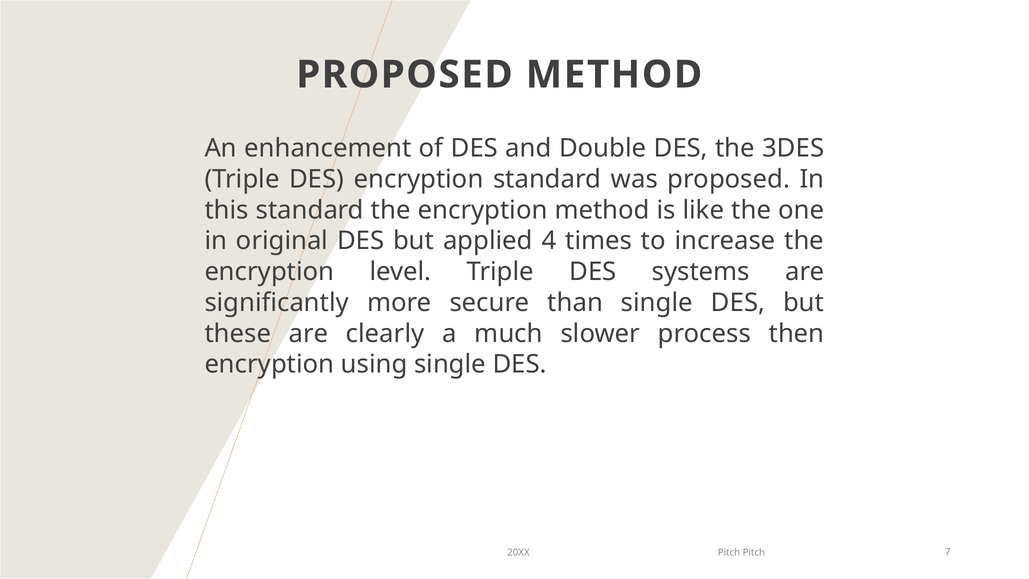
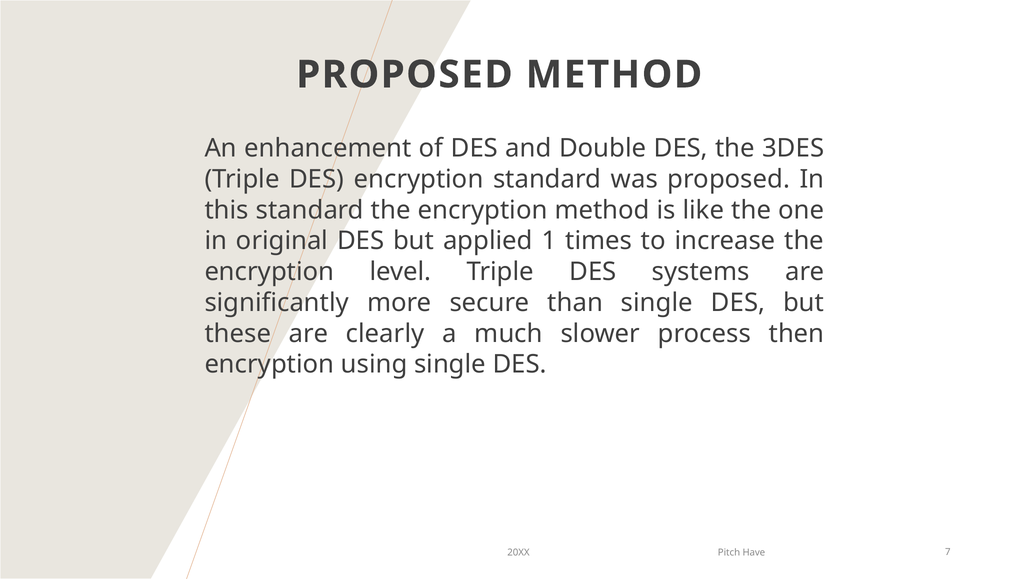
4: 4 -> 1
Pitch Pitch: Pitch -> Have
